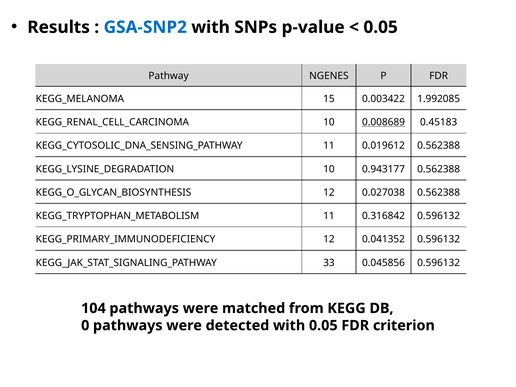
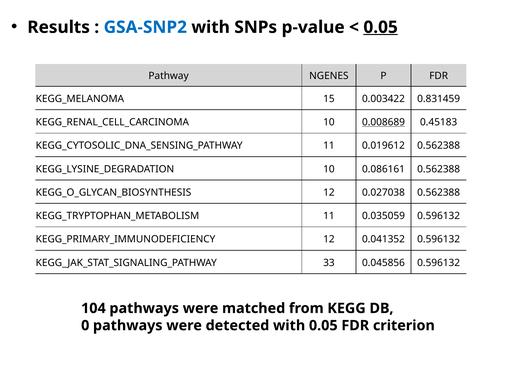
0.05 at (381, 27) underline: none -> present
1.992085: 1.992085 -> 0.831459
0.943177: 0.943177 -> 0.086161
0.316842: 0.316842 -> 0.035059
